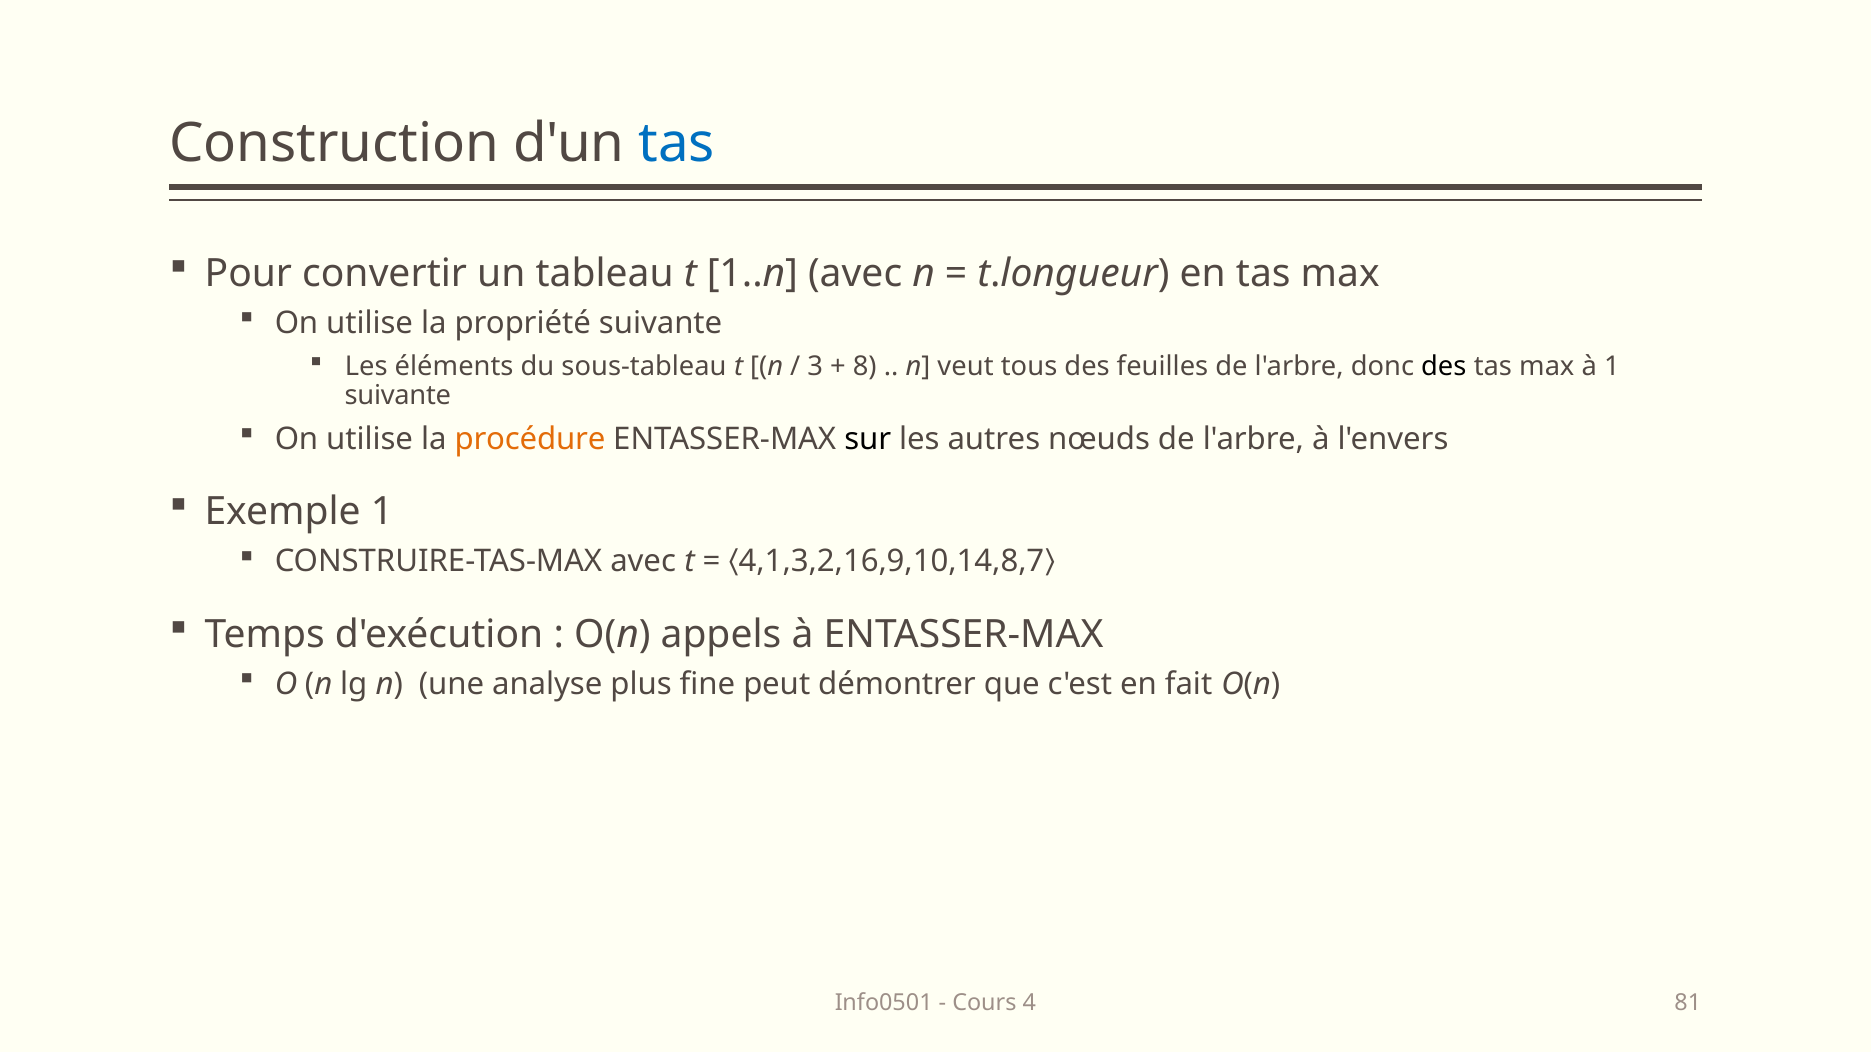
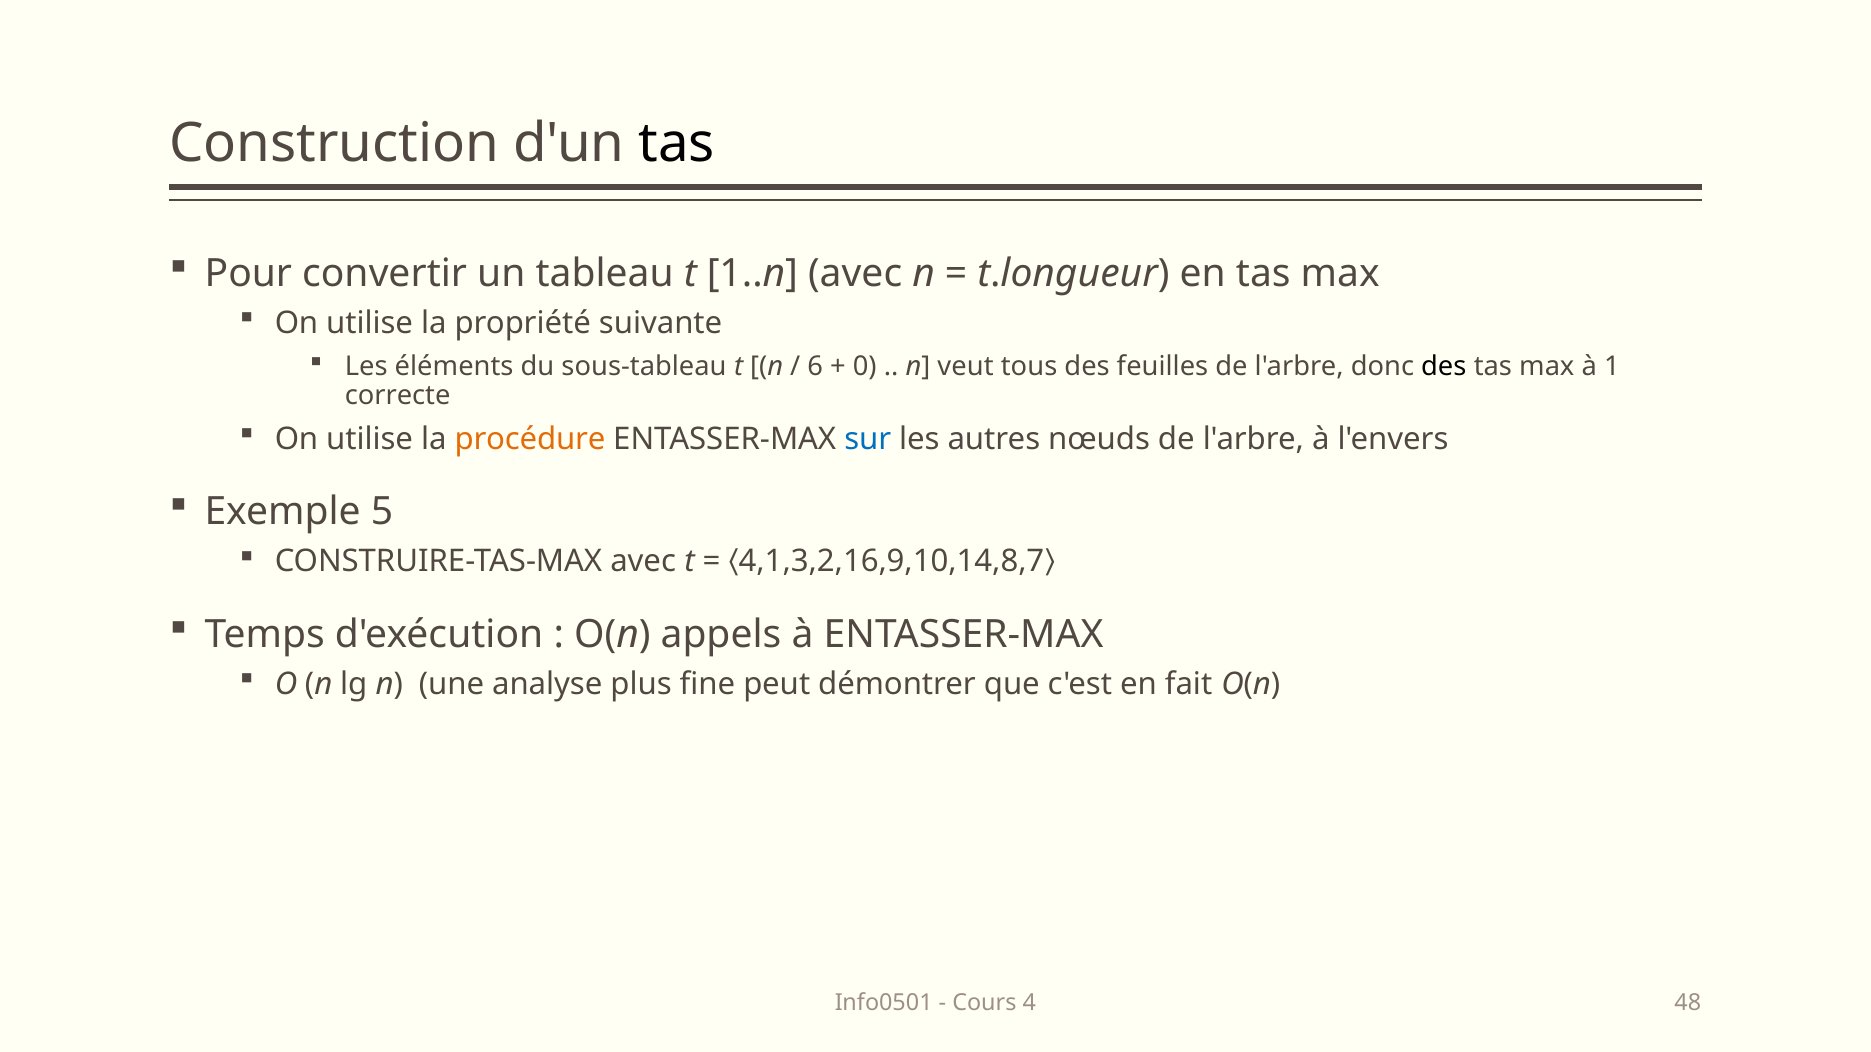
tas at (677, 143) colour: blue -> black
3: 3 -> 6
8: 8 -> 0
suivante at (398, 396): suivante -> correcte
sur colour: black -> blue
Exemple 1: 1 -> 5
81: 81 -> 48
